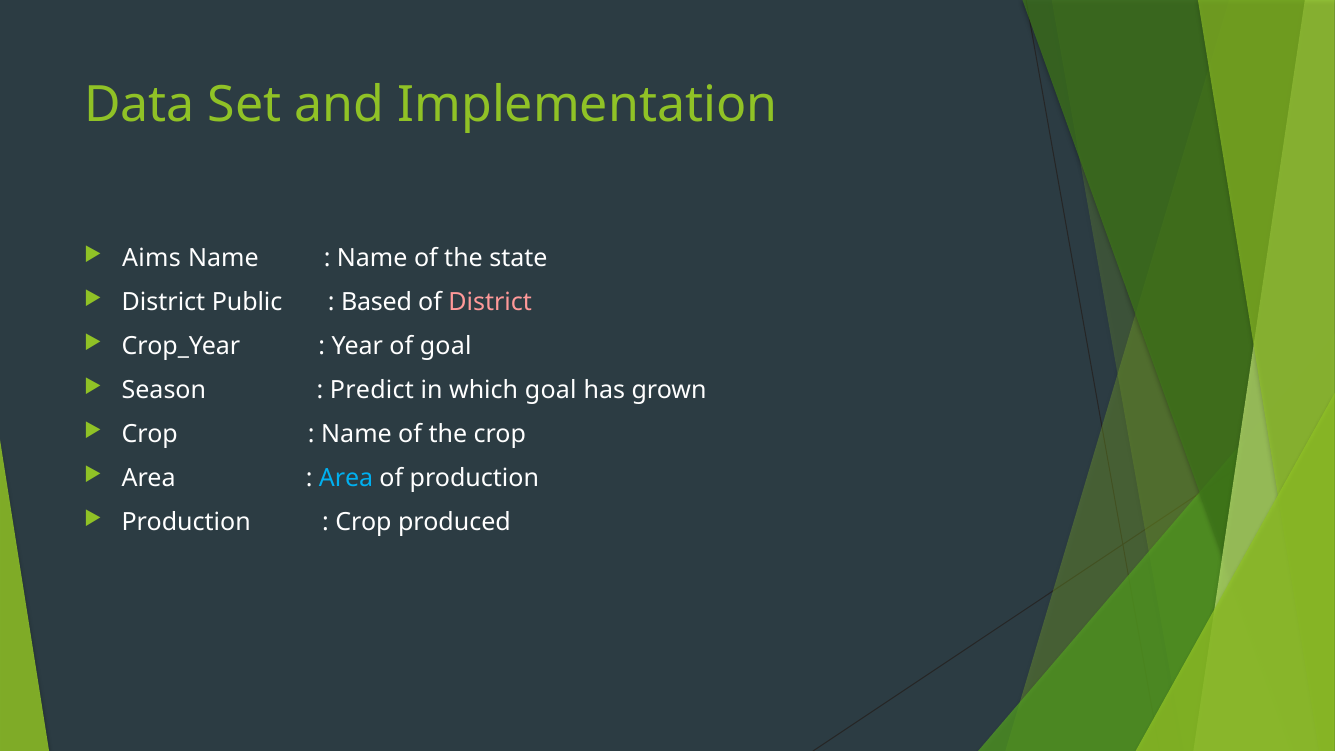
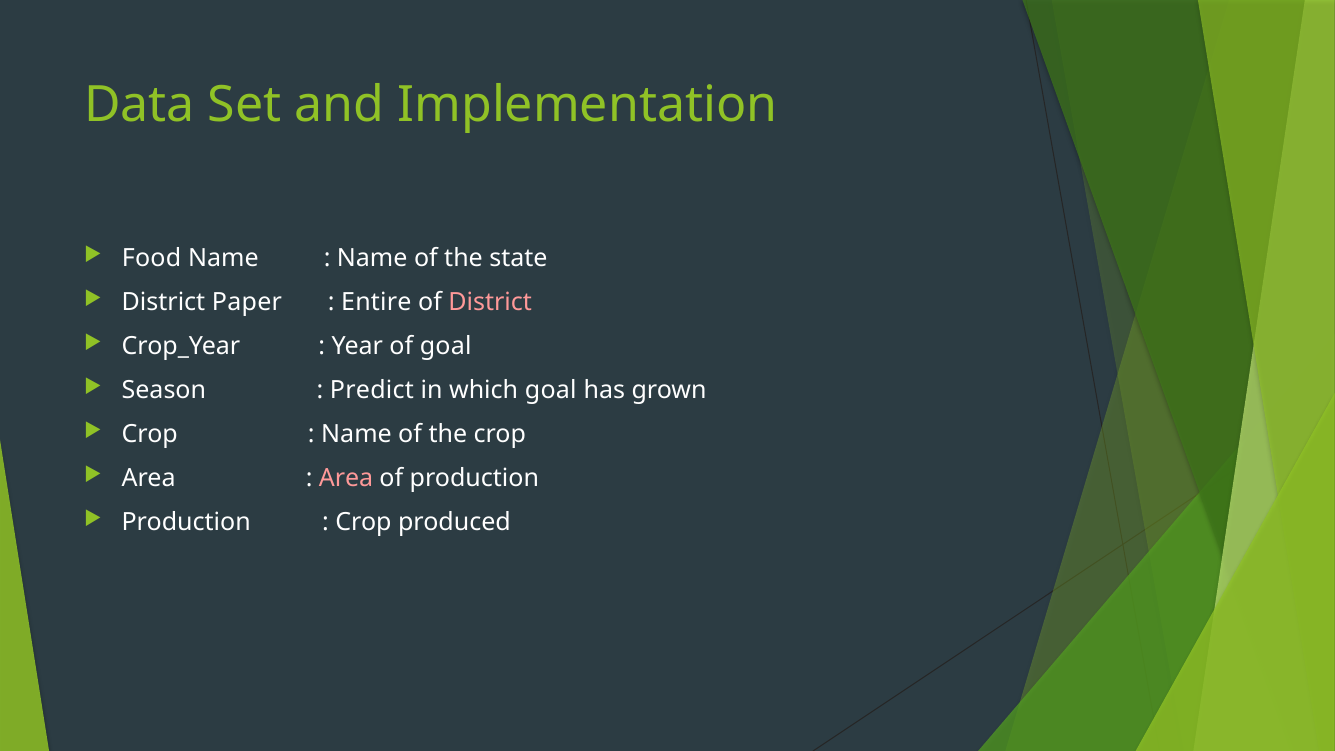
Aims: Aims -> Food
Public: Public -> Paper
Based: Based -> Entire
Area at (346, 478) colour: light blue -> pink
